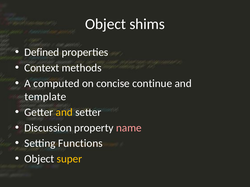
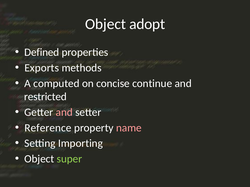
shims: shims -> adopt
Context: Context -> Exports
template: template -> restricted
and at (64, 113) colour: yellow -> pink
Discussion: Discussion -> Reference
Functions: Functions -> Importing
super colour: yellow -> light green
